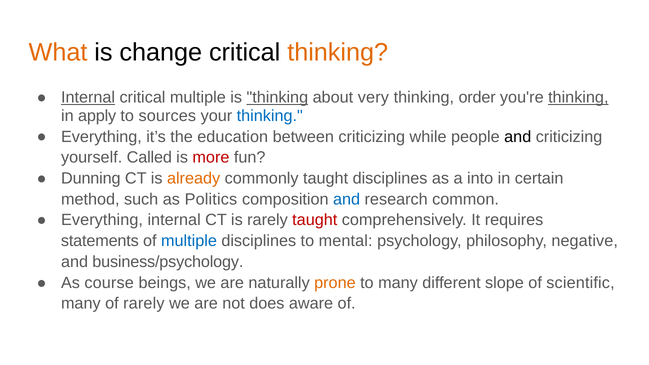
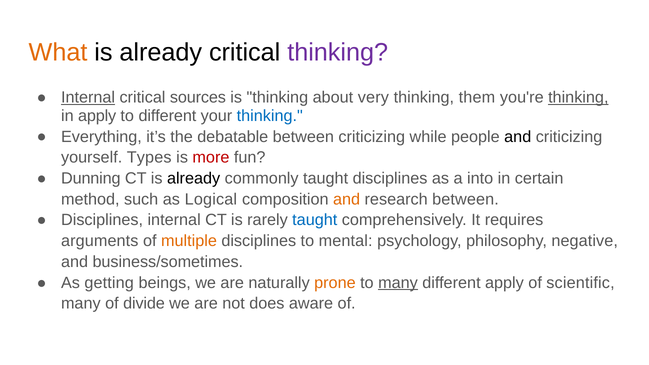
change at (161, 53): change -> already
thinking at (338, 53) colour: orange -> purple
critical multiple: multiple -> sources
thinking at (277, 98) underline: present -> none
order: order -> them
to sources: sources -> different
education: education -> debatable
Called: Called -> Types
already at (194, 178) colour: orange -> black
Politics: Politics -> Logical
and at (347, 199) colour: blue -> orange
research common: common -> between
Everything at (102, 220): Everything -> Disciplines
taught at (315, 220) colour: red -> blue
statements: statements -> arguments
multiple at (189, 241) colour: blue -> orange
business/psychology: business/psychology -> business/sometimes
course: course -> getting
many at (398, 283) underline: none -> present
different slope: slope -> apply
of rarely: rarely -> divide
